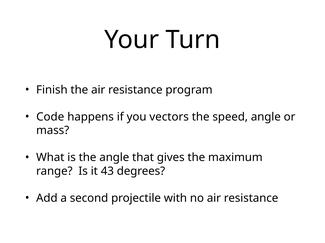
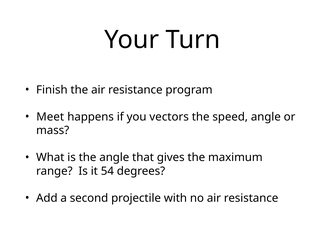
Code: Code -> Meet
43: 43 -> 54
